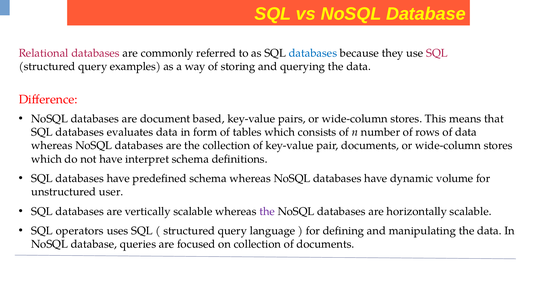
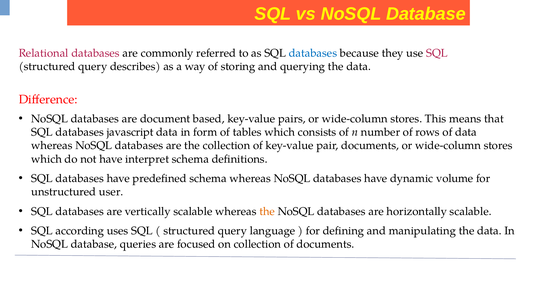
examples: examples -> describes
evaluates: evaluates -> javascript
the at (267, 211) colour: purple -> orange
operators: operators -> according
